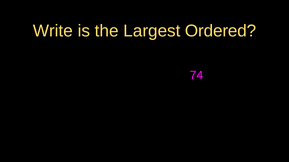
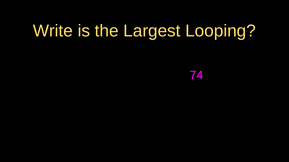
Ordered: Ordered -> Looping
